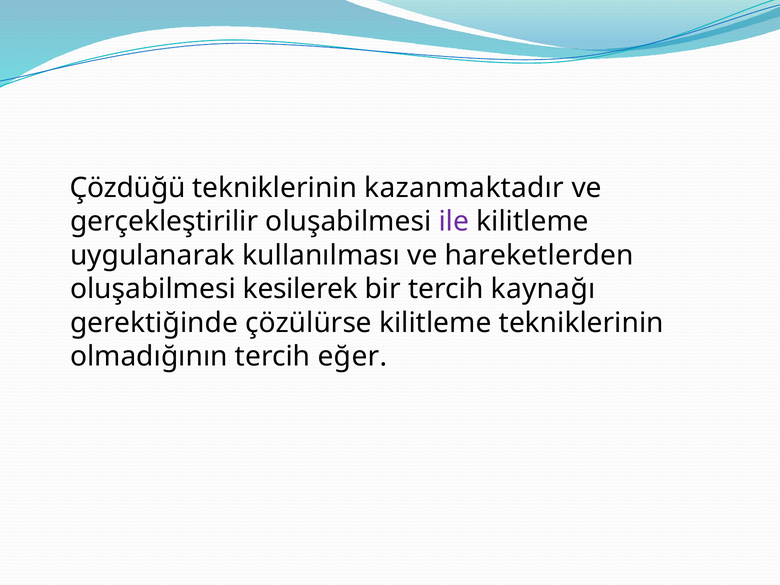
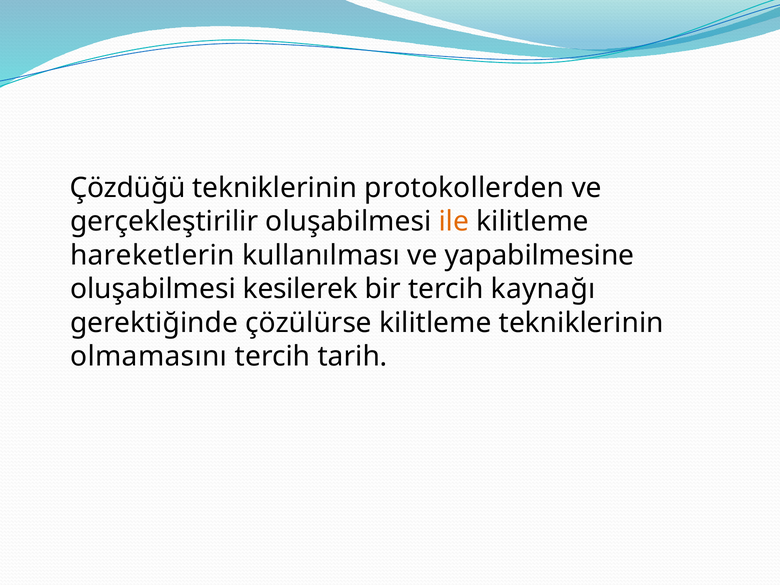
kazanmaktadır: kazanmaktadır -> protokollerden
ile colour: purple -> orange
uygulanarak: uygulanarak -> hareketlerin
hareketlerden: hareketlerden -> yapabilmesine
olmadığının: olmadığının -> olmamasını
eğer: eğer -> tarih
